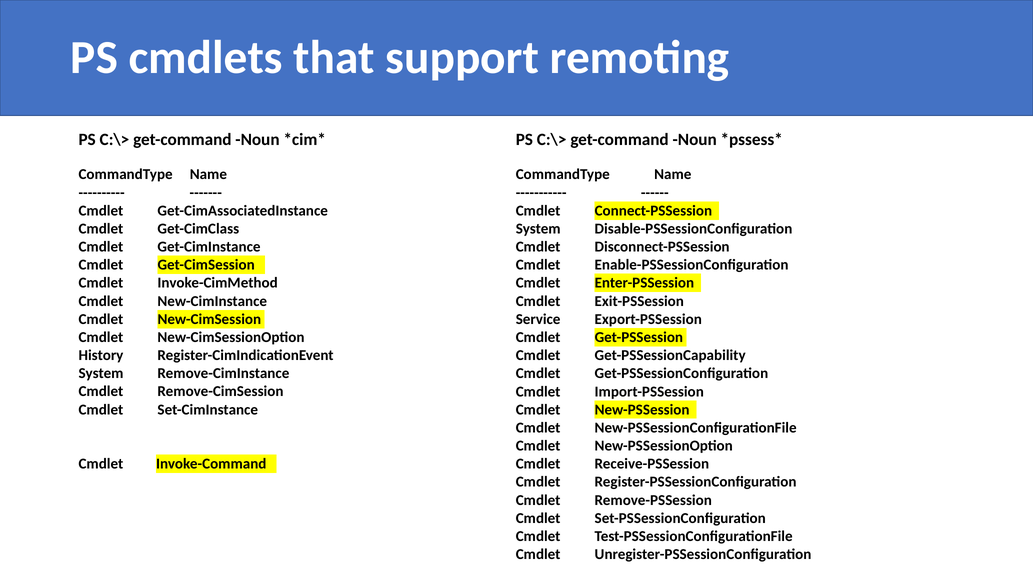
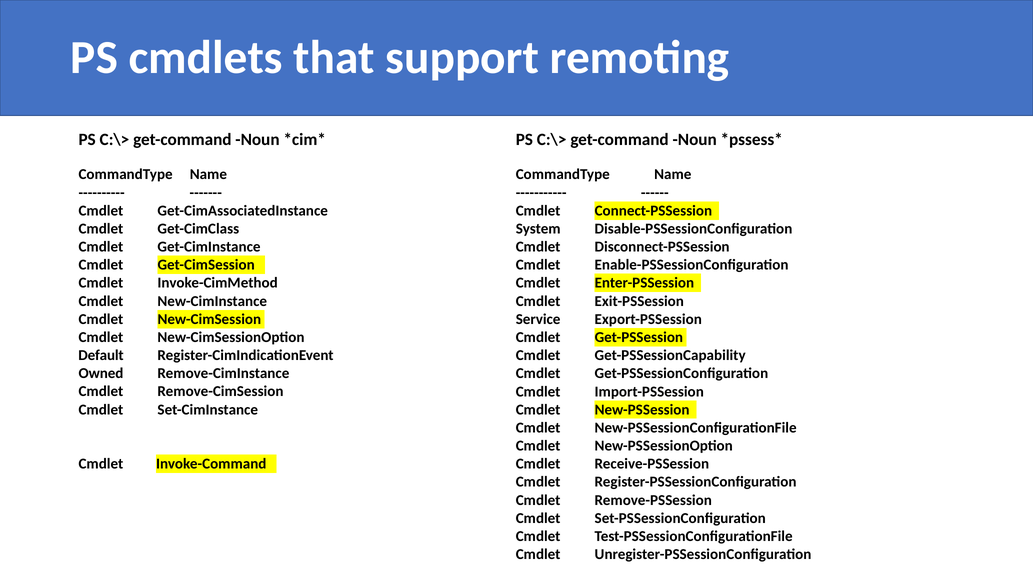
History: History -> Default
System at (101, 373): System -> Owned
